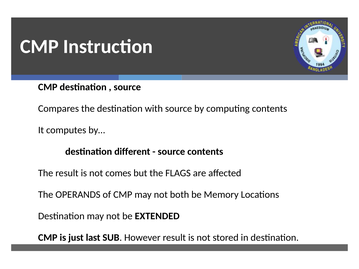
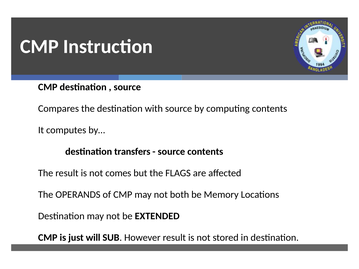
different: different -> transfers
last: last -> will
